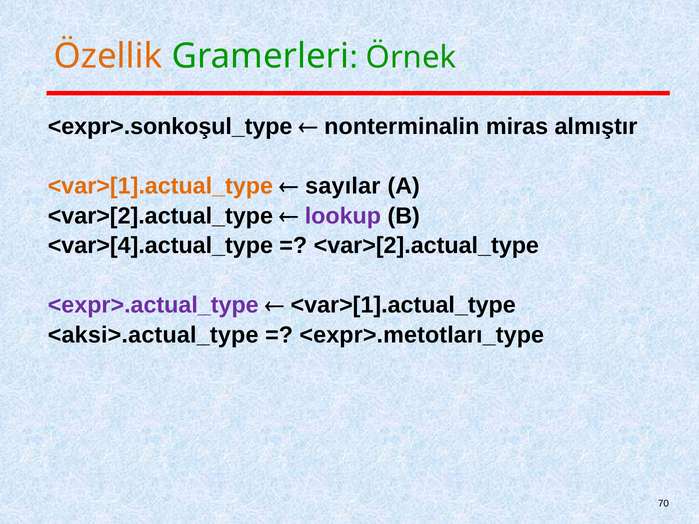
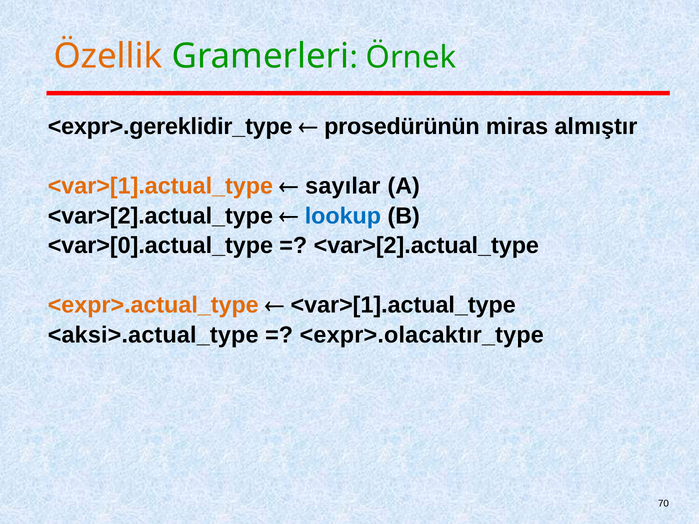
<expr>.sonkoşul_type: <expr>.sonkoşul_type -> <expr>.gereklidir_type
nonterminalin: nonterminalin -> prosedürünün
lookup colour: purple -> blue
<var>[4].actual_type: <var>[4].actual_type -> <var>[0].actual_type
<expr>.actual_type colour: purple -> orange
<expr>.metotları_type: <expr>.metotları_type -> <expr>.olacaktır_type
